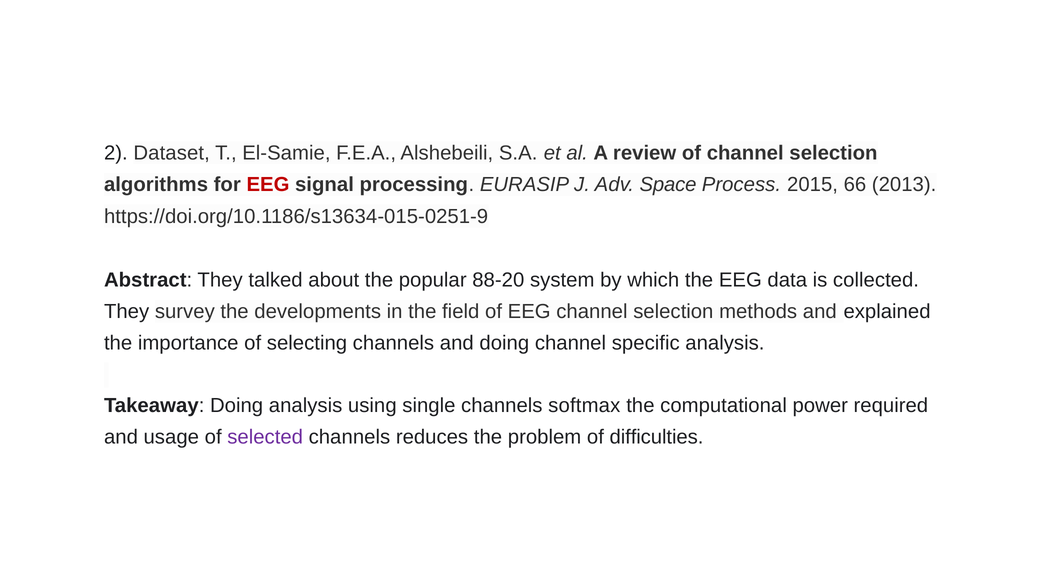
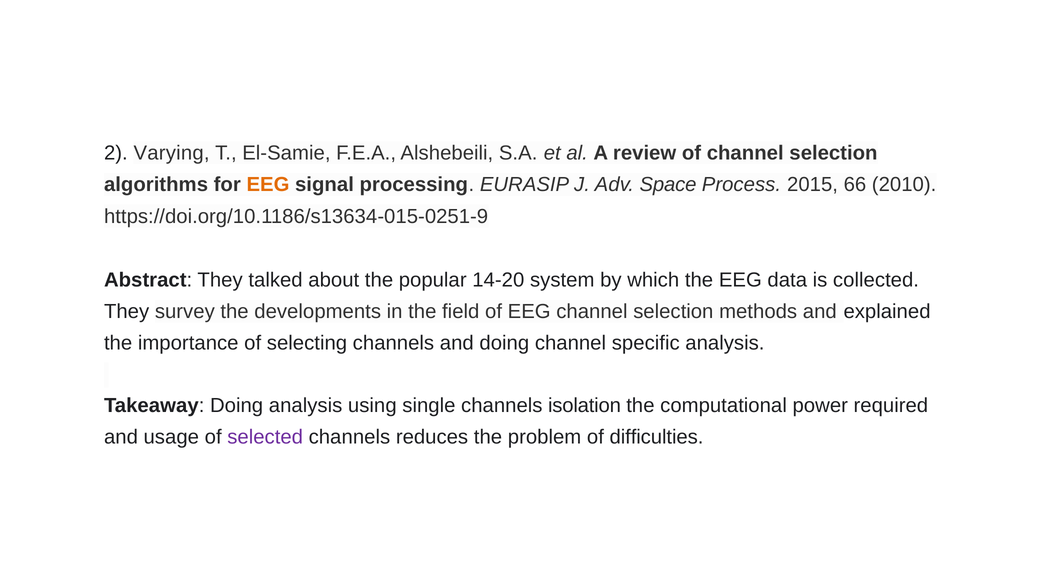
Dataset: Dataset -> Varying
EEG at (268, 185) colour: red -> orange
2013: 2013 -> 2010
88-20: 88-20 -> 14-20
softmax: softmax -> isolation
